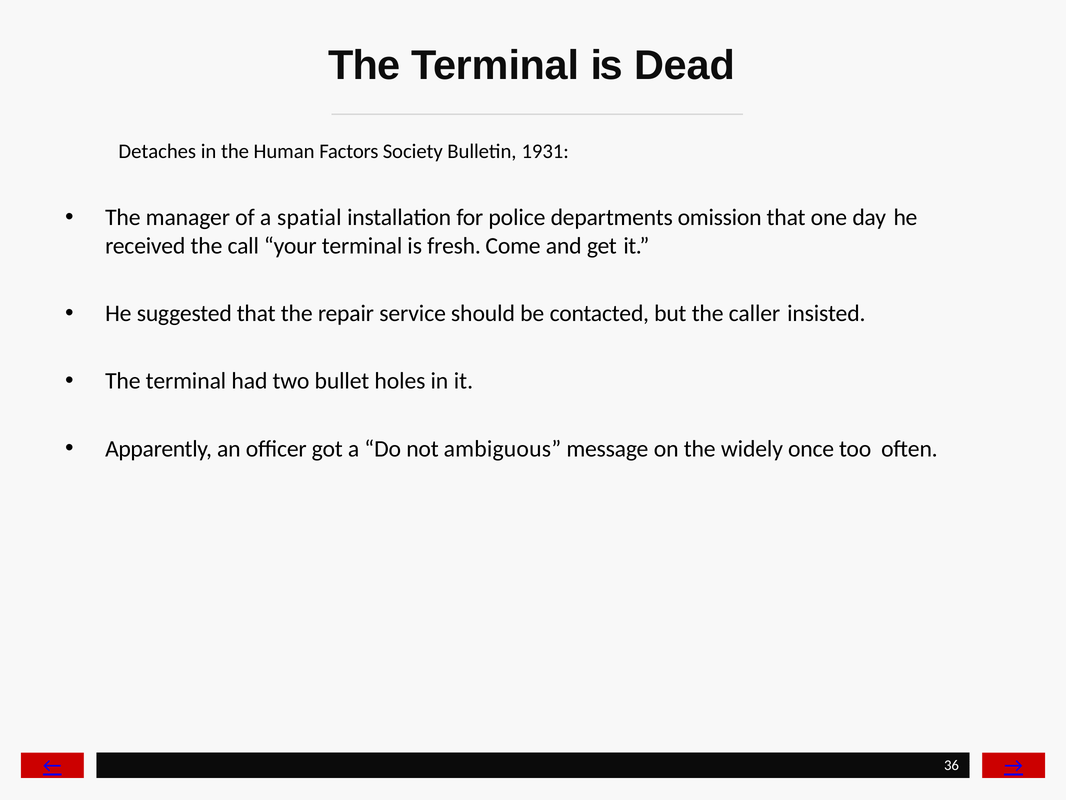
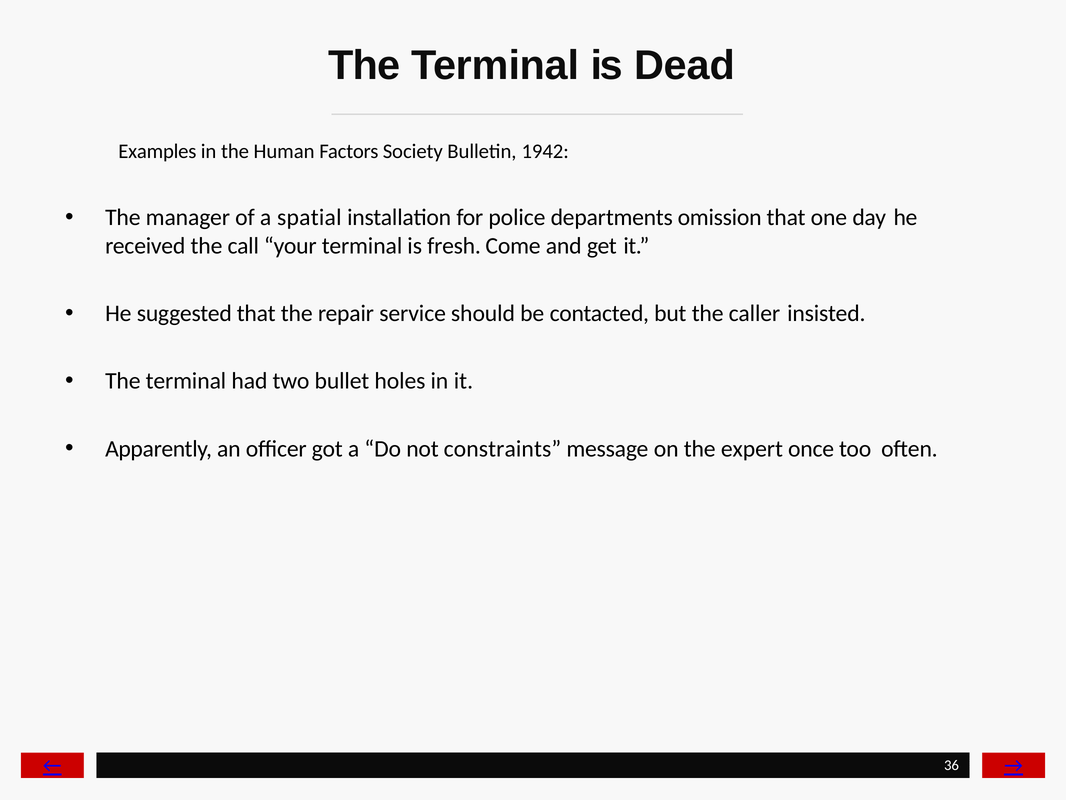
Detaches: Detaches -> Examples
1931: 1931 -> 1942
ambiguous: ambiguous -> constraints
widely: widely -> expert
